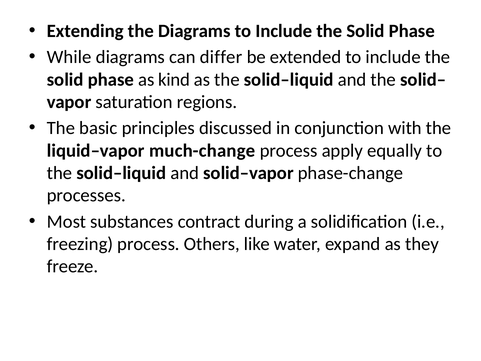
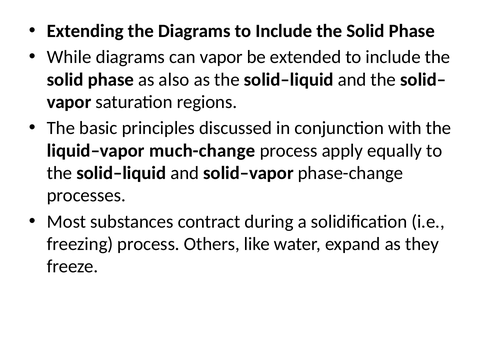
can differ: differ -> vapor
kind: kind -> also
